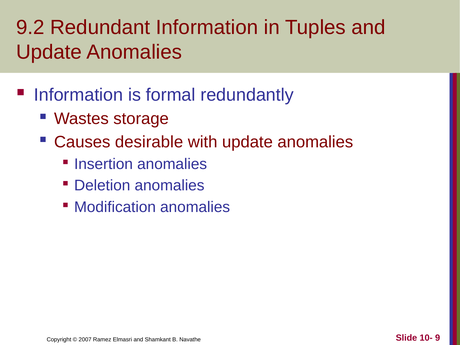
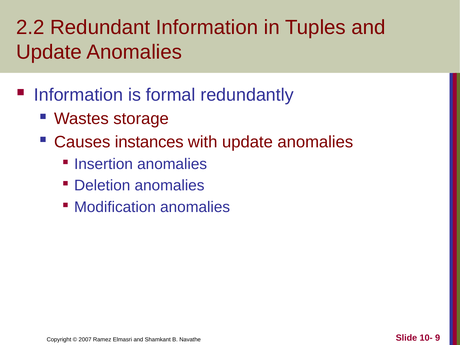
9.2: 9.2 -> 2.2
desirable: desirable -> instances
